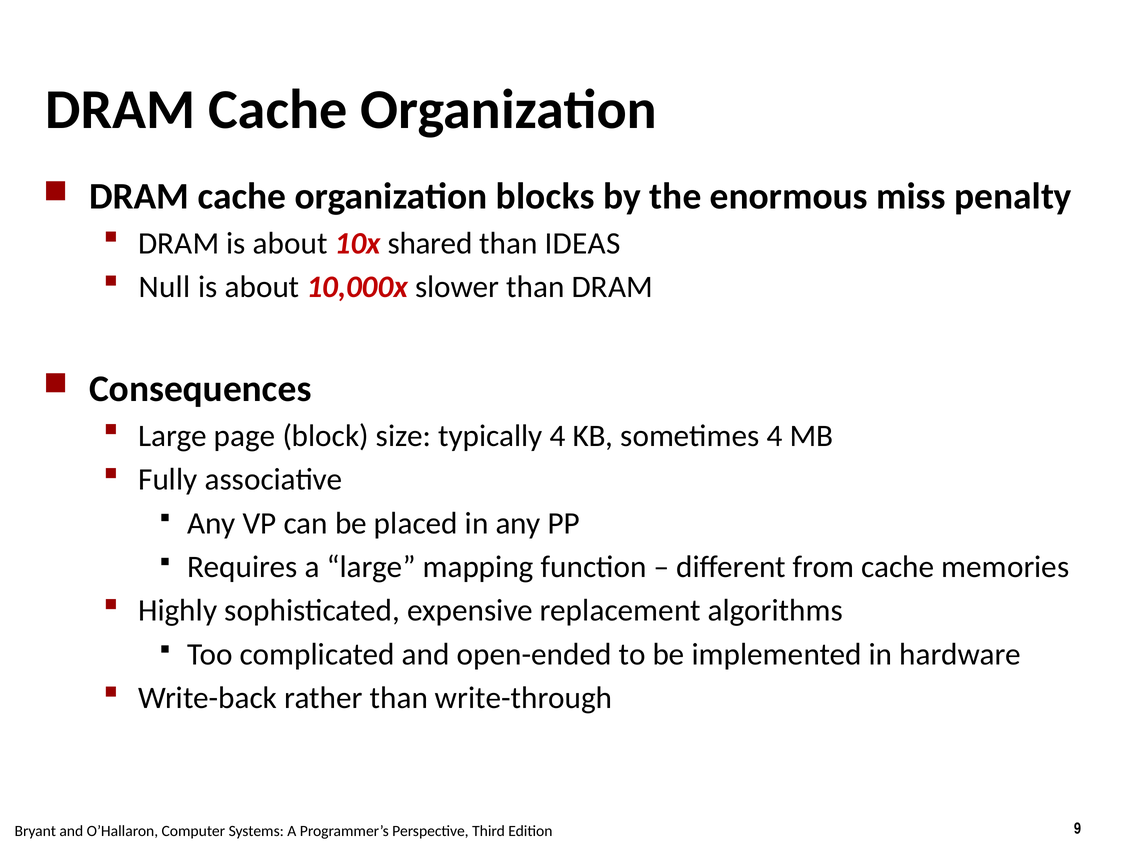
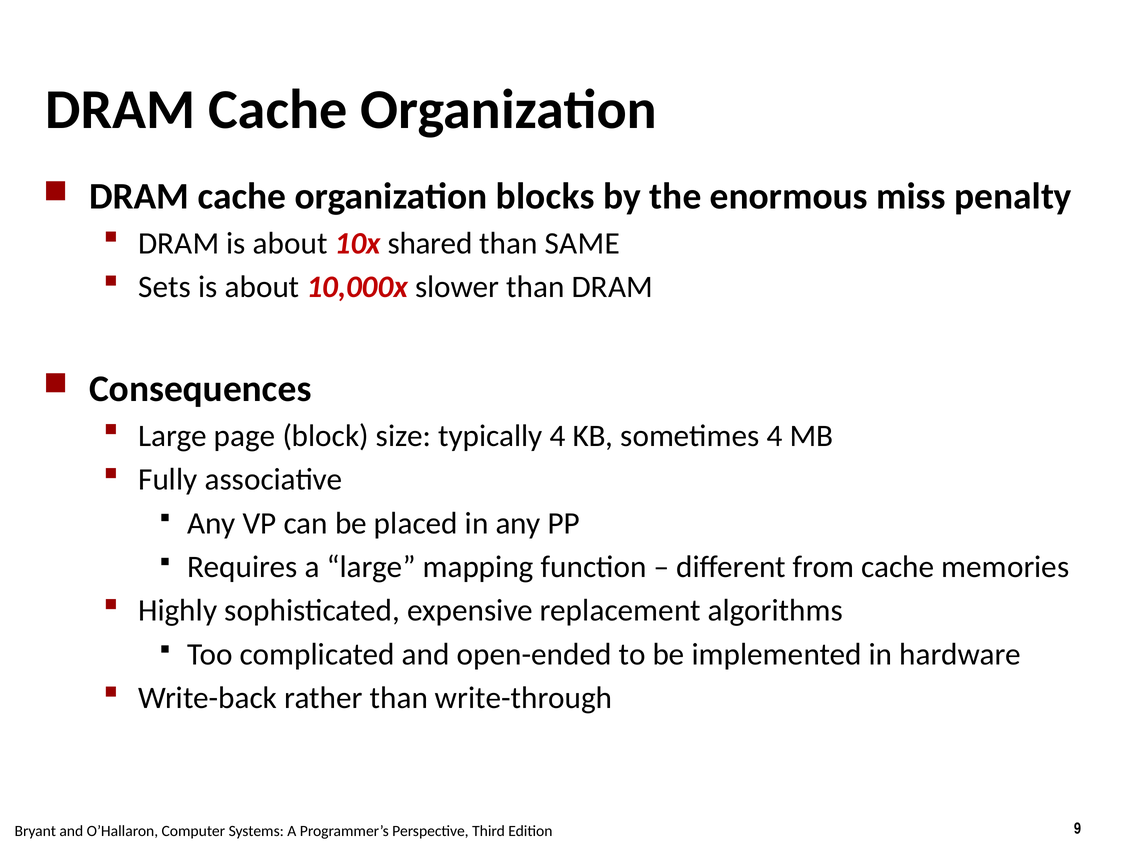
IDEAS: IDEAS -> SAME
Null: Null -> Sets
